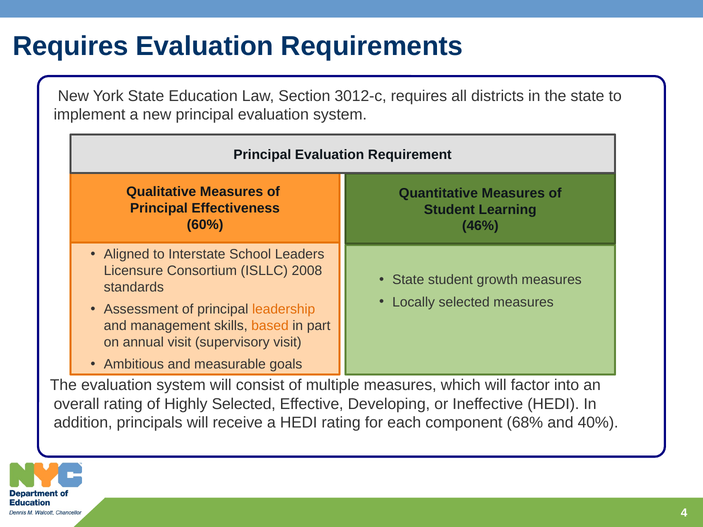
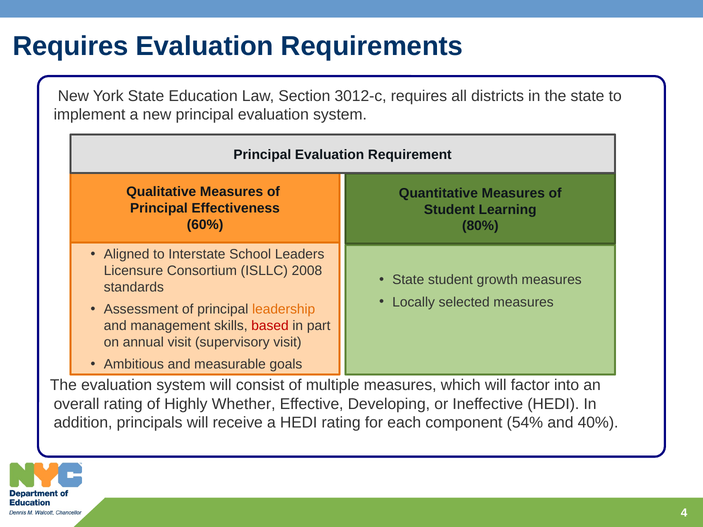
46%: 46% -> 80%
based colour: orange -> red
Highly Selected: Selected -> Whether
68%: 68% -> 54%
